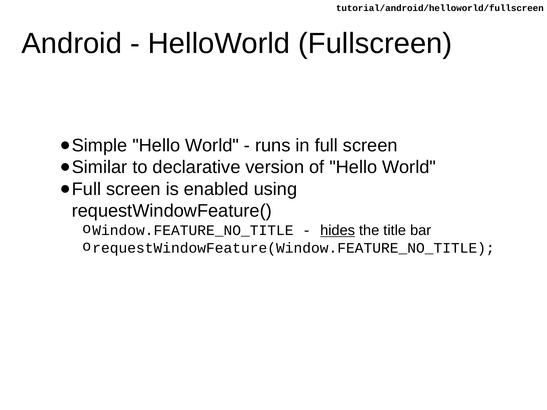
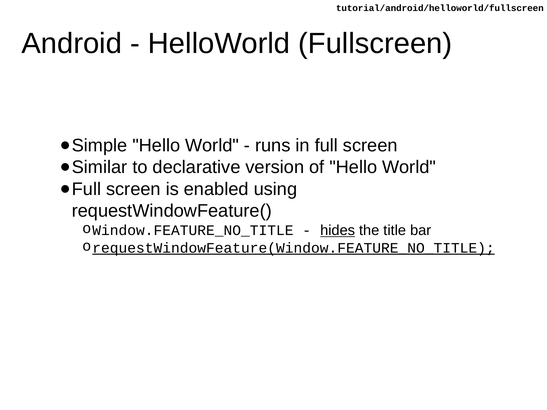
requestWindowFeature(Window.FEATURE_NO_TITLE underline: none -> present
